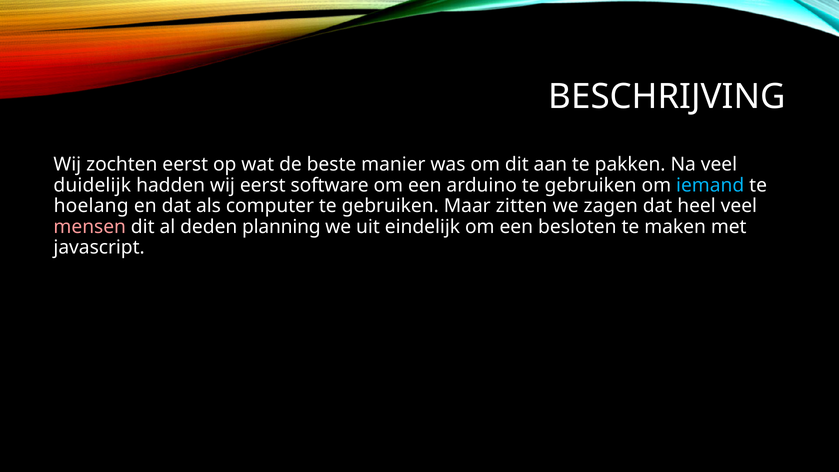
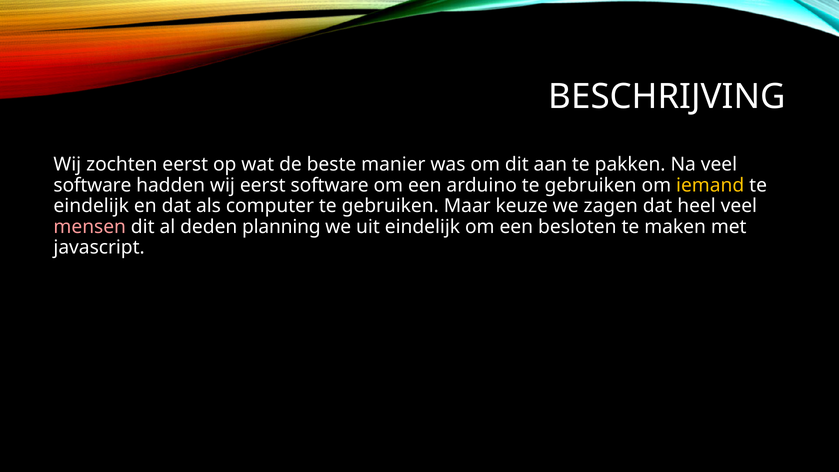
duidelijk at (92, 185): duidelijk -> software
iemand colour: light blue -> yellow
hoelang at (91, 206): hoelang -> eindelijk
zitten: zitten -> keuze
